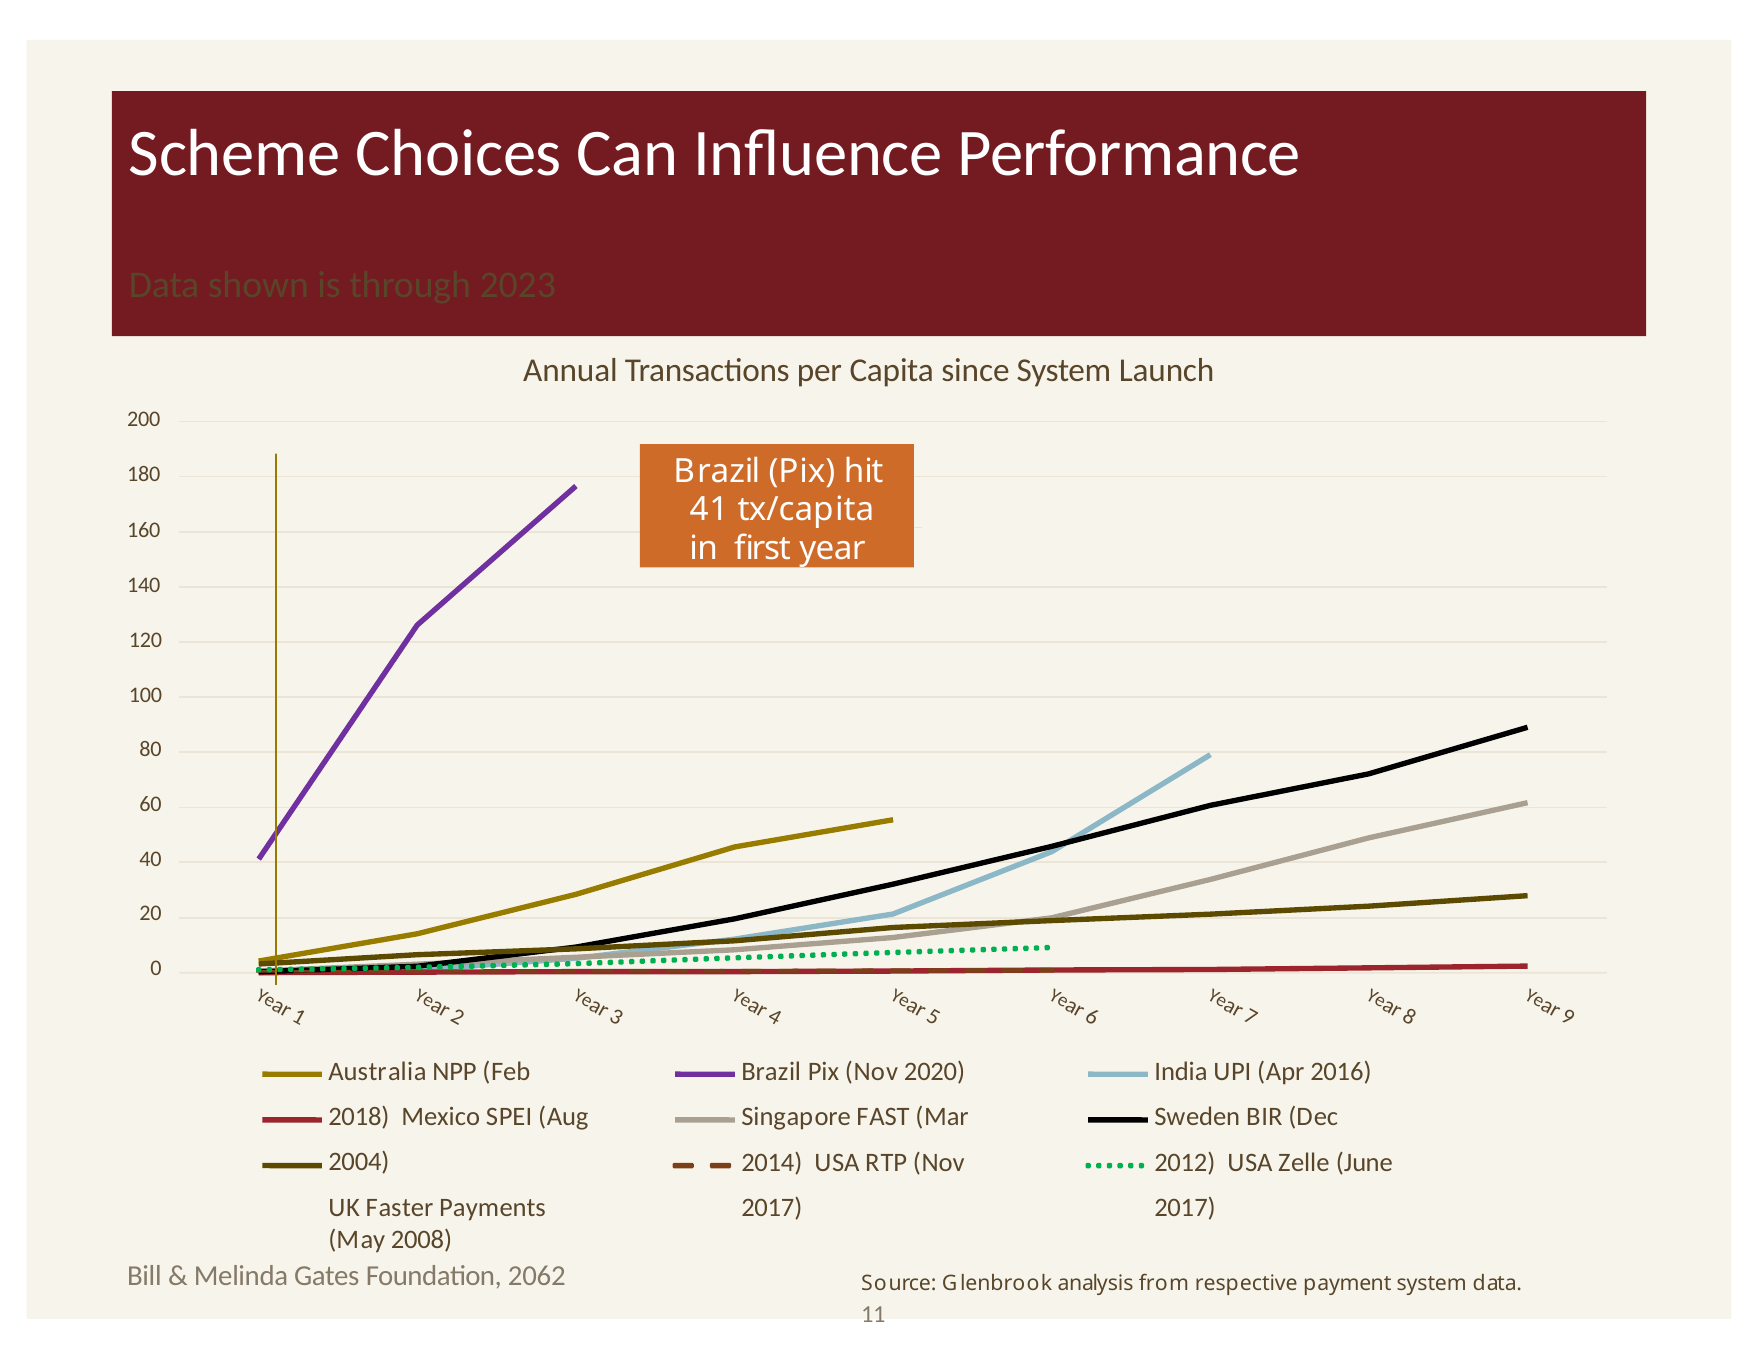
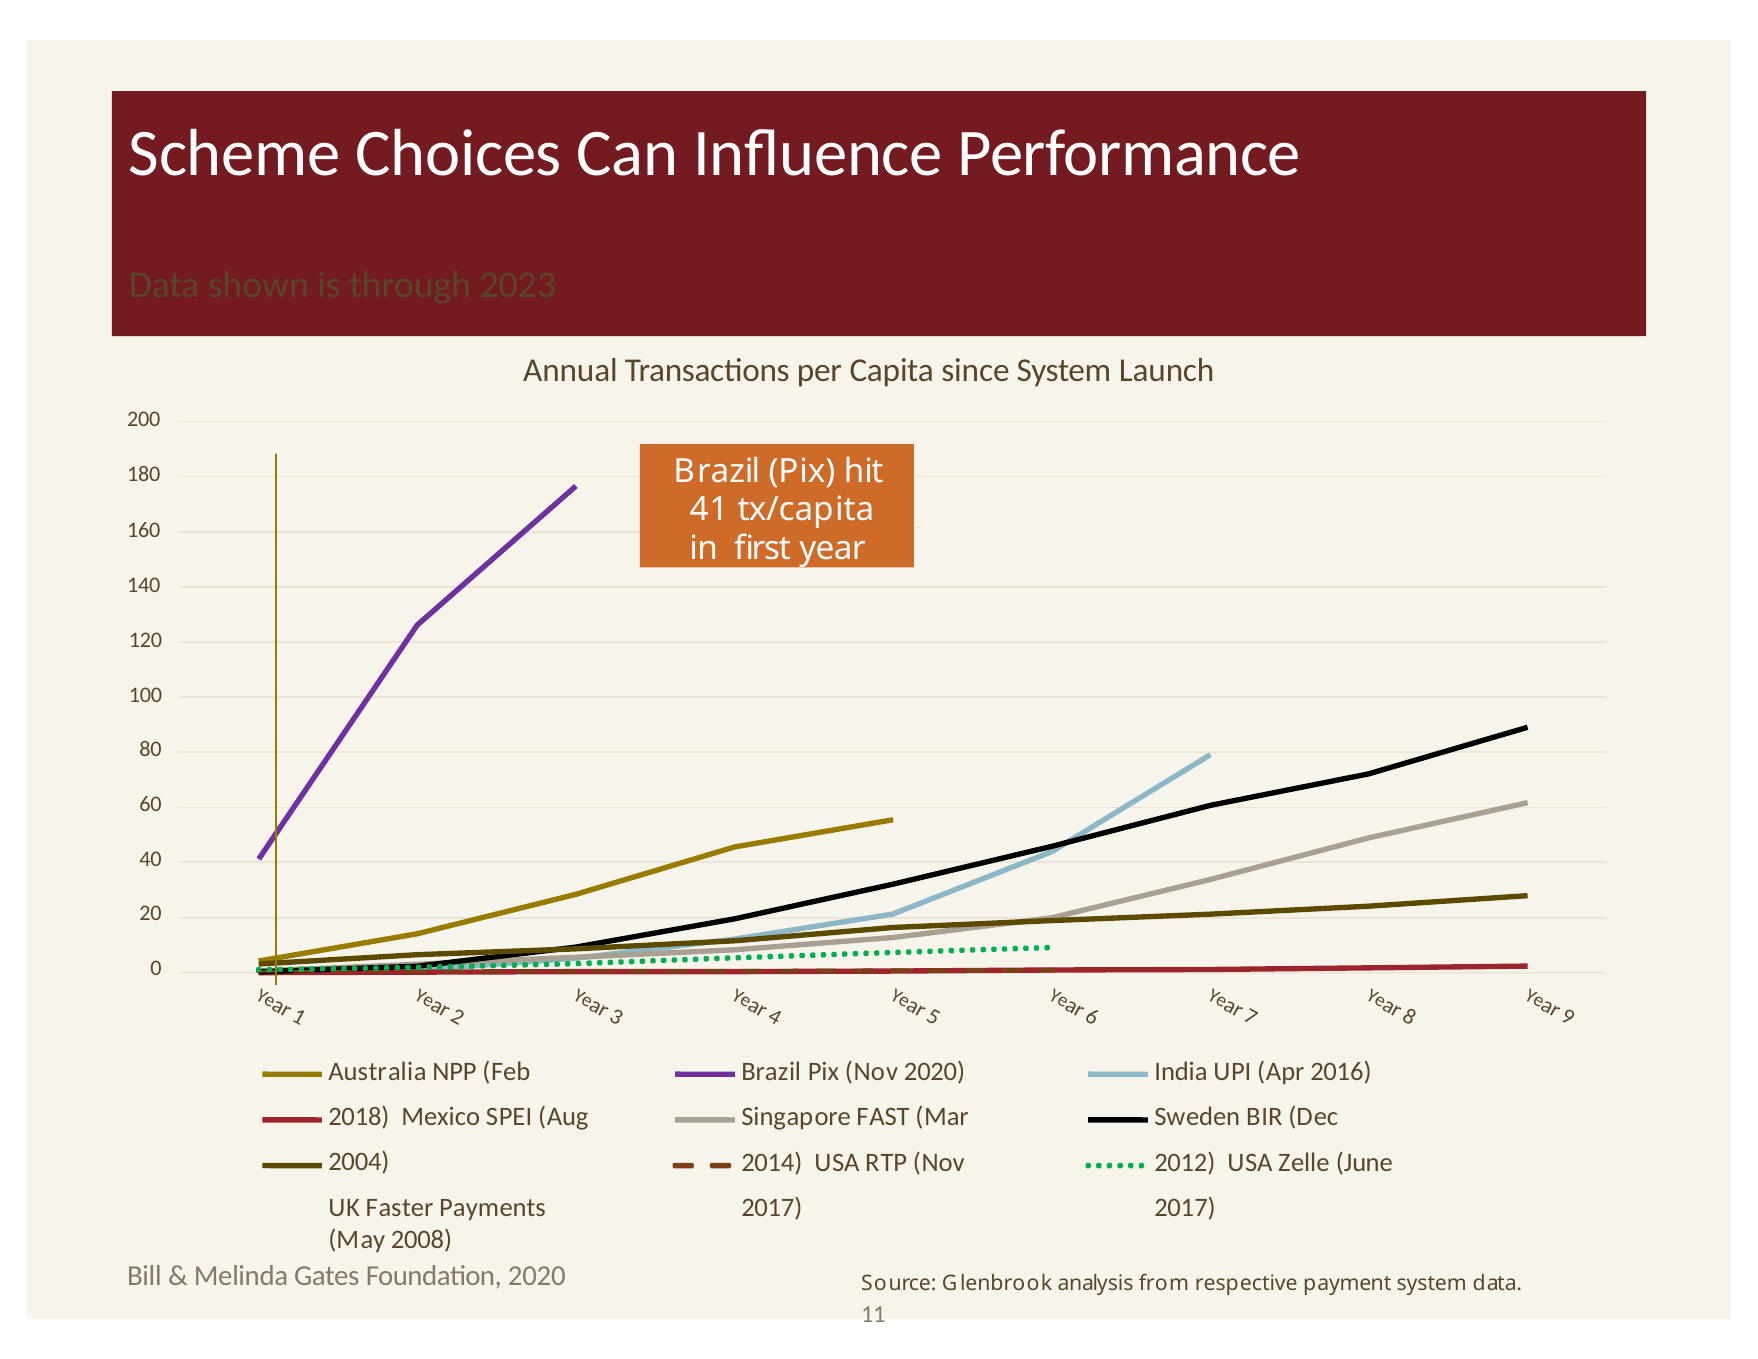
Foundation 2062: 2062 -> 2020
